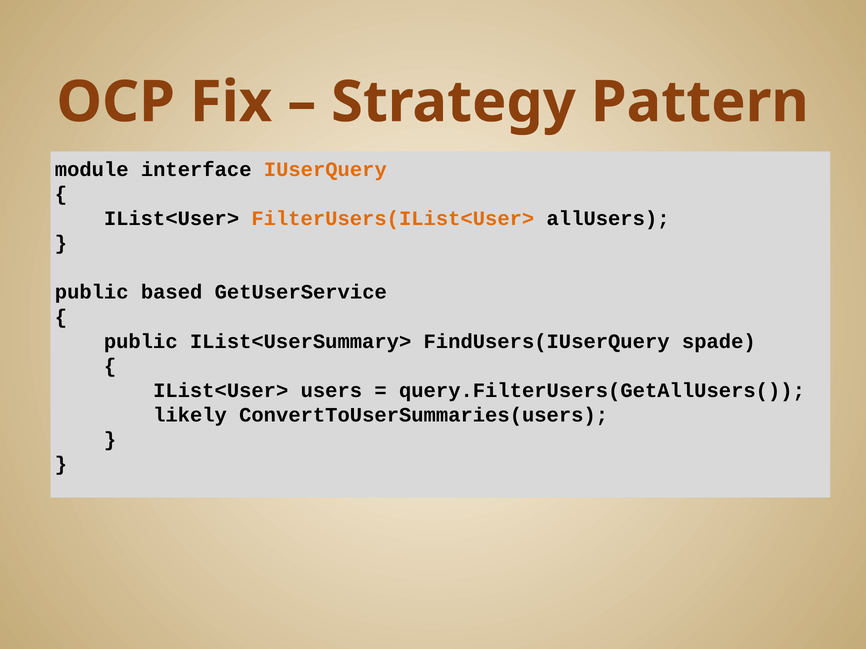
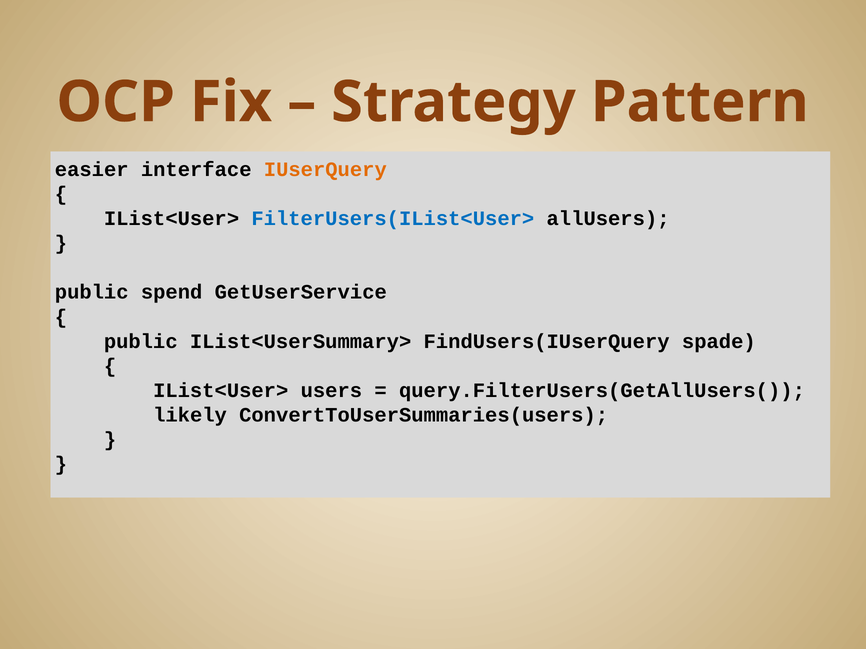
module: module -> easier
FilterUsers(IList<User> colour: orange -> blue
based: based -> spend
